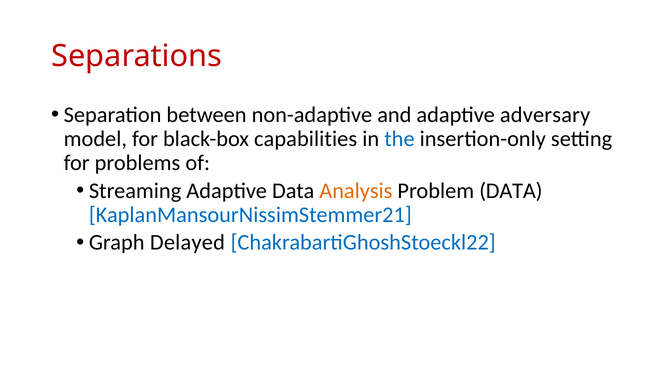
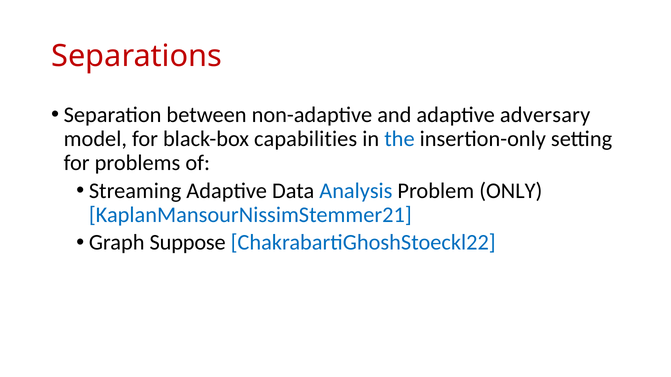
Analysis colour: orange -> blue
Problem DATA: DATA -> ONLY
Delayed: Delayed -> Suppose
